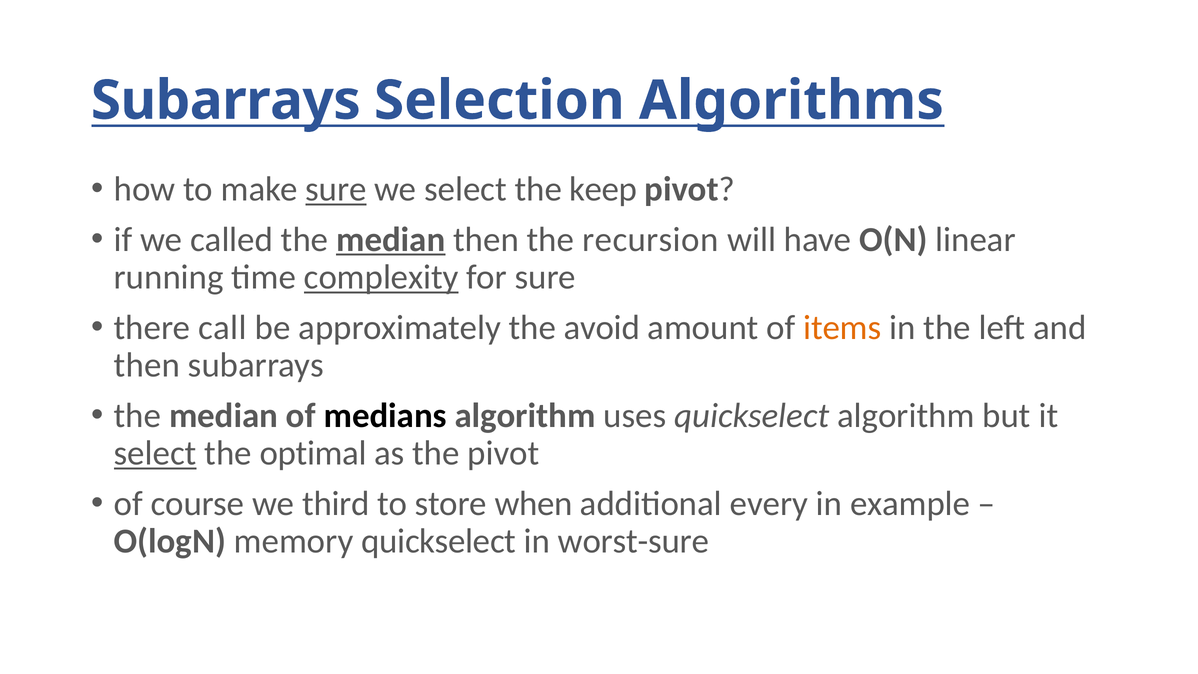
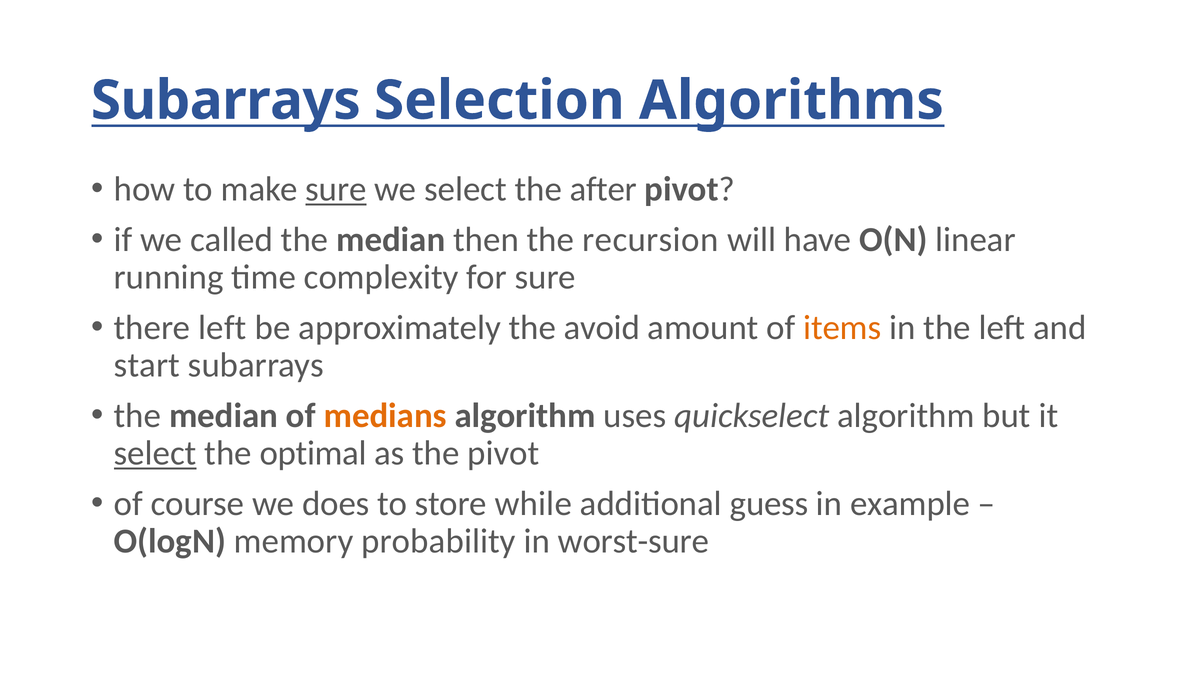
keep: keep -> after
median at (391, 240) underline: present -> none
complexity underline: present -> none
there call: call -> left
then at (147, 365): then -> start
medians colour: black -> orange
third: third -> does
when: when -> while
every: every -> guess
memory quickselect: quickselect -> probability
